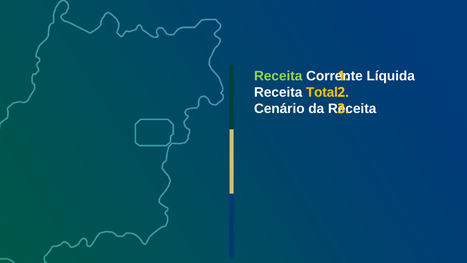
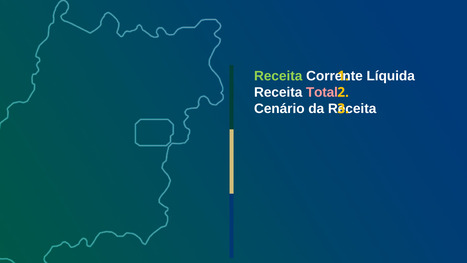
Total colour: yellow -> pink
